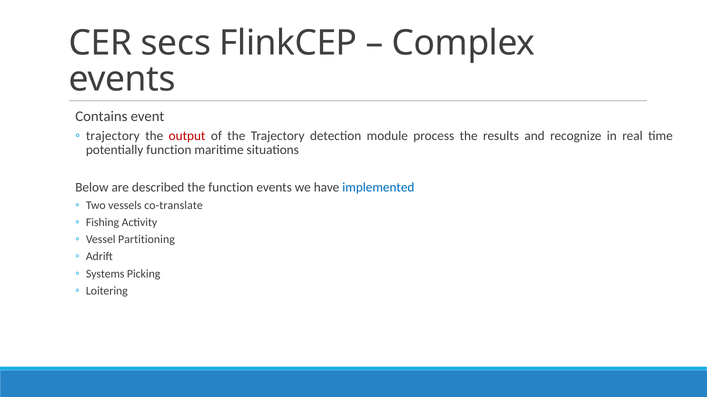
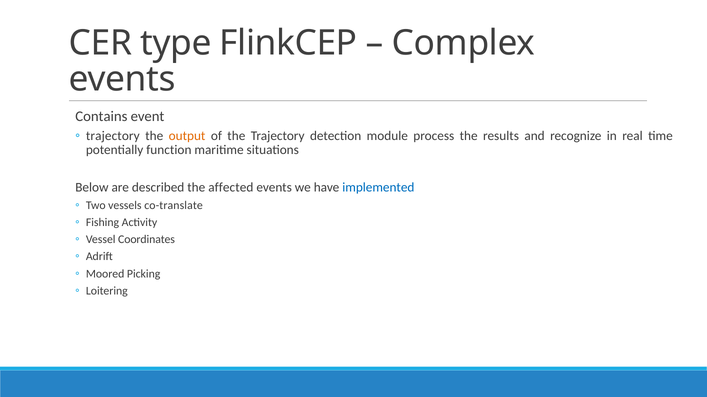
secs: secs -> type
output colour: red -> orange
the function: function -> affected
Partitioning: Partitioning -> Coordinates
Systems: Systems -> Moored
